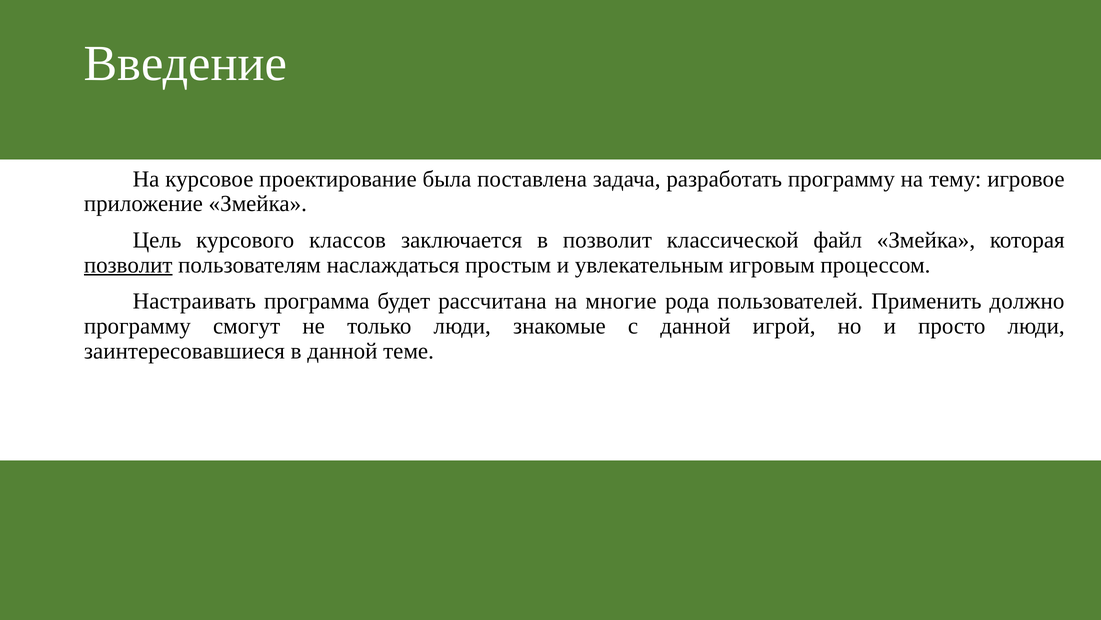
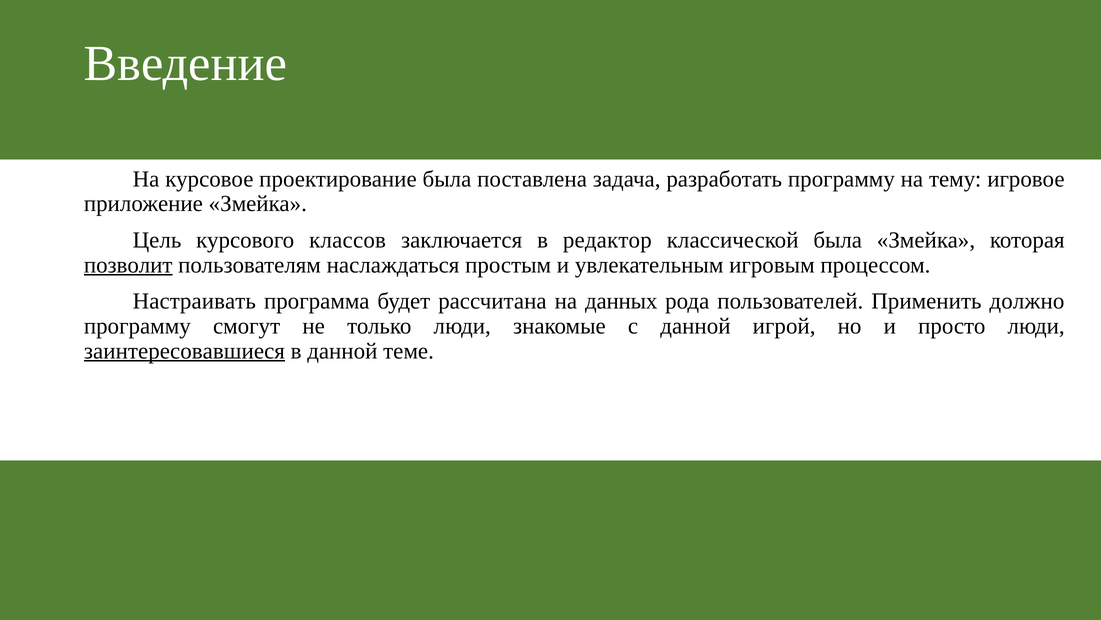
в позволит: позволит -> редактор
классической файл: файл -> была
многие: многие -> данных
заинтересовавшиеся underline: none -> present
